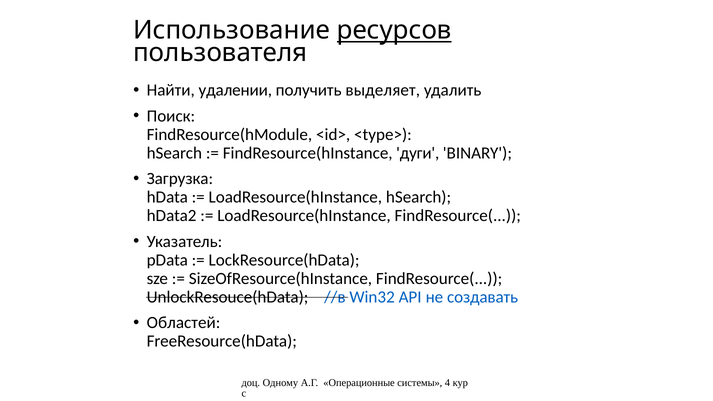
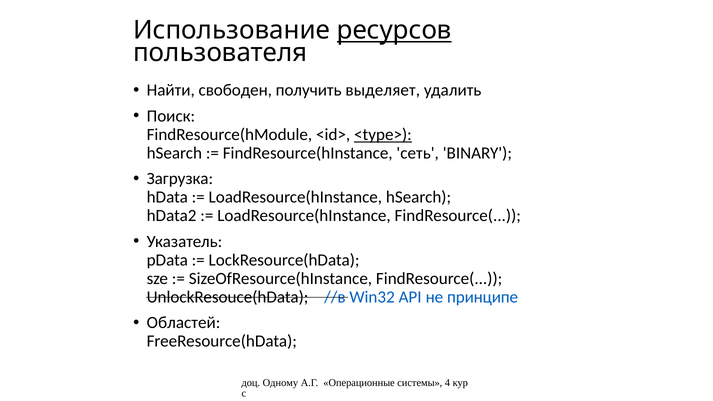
удалении: удалении -> свободен
<type> underline: none -> present
дуги: дуги -> сеть
создавать: создавать -> принципе
